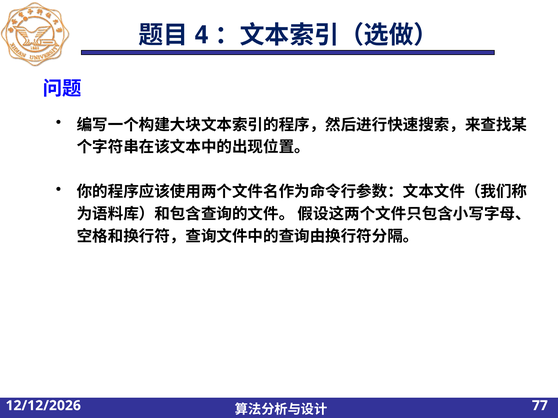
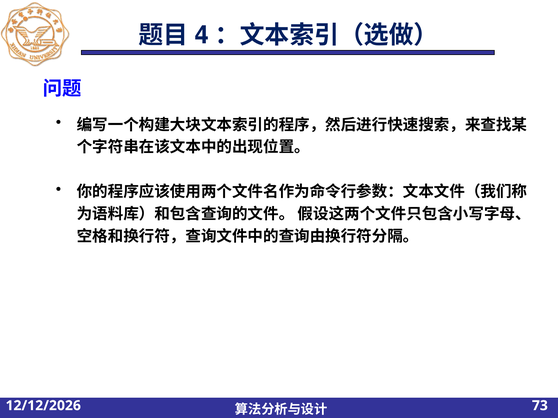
77: 77 -> 73
